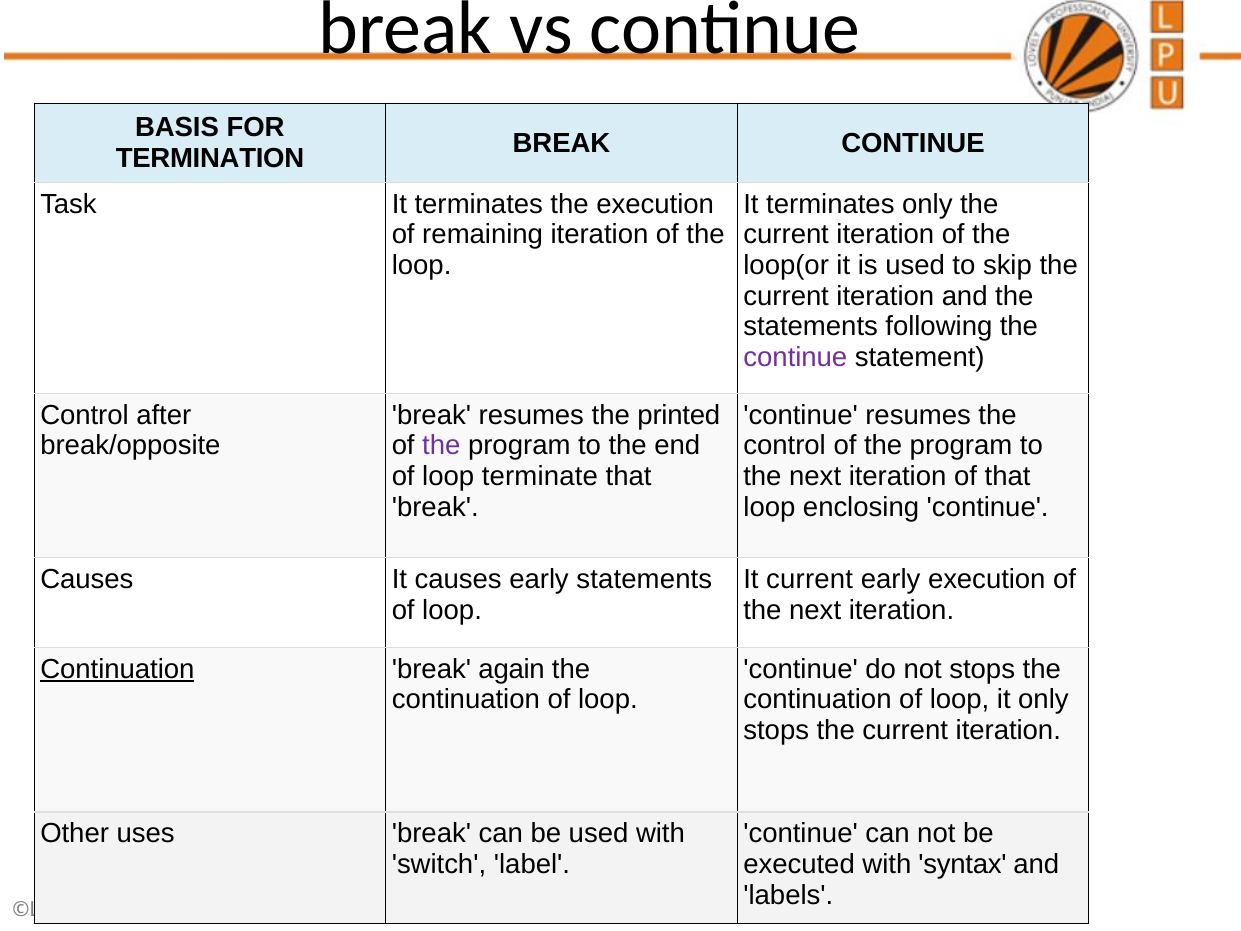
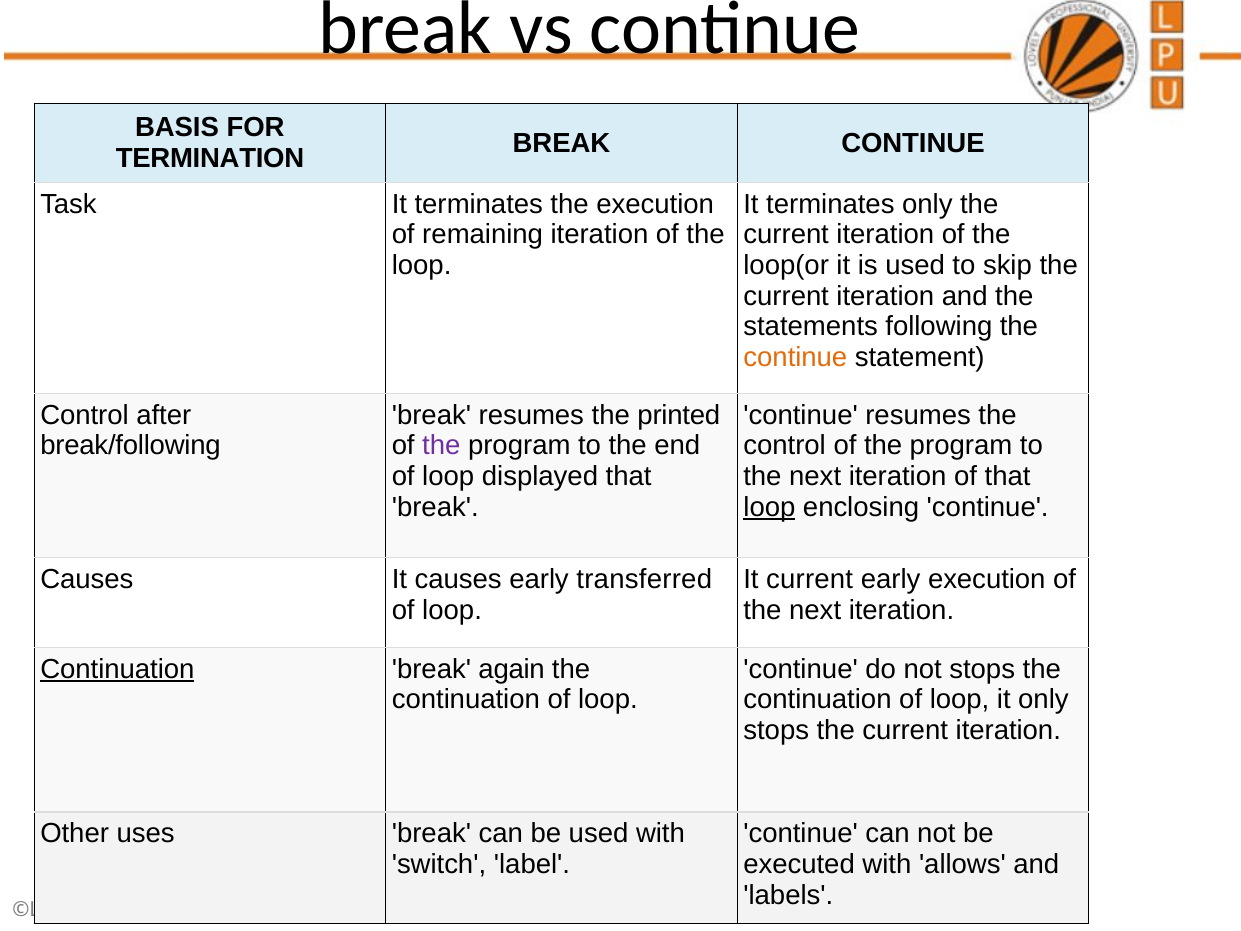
continue at (795, 357) colour: purple -> orange
break/opposite: break/opposite -> break/following
terminate: terminate -> displayed
loop at (769, 507) underline: none -> present
early statements: statements -> transferred
syntax: syntax -> allows
